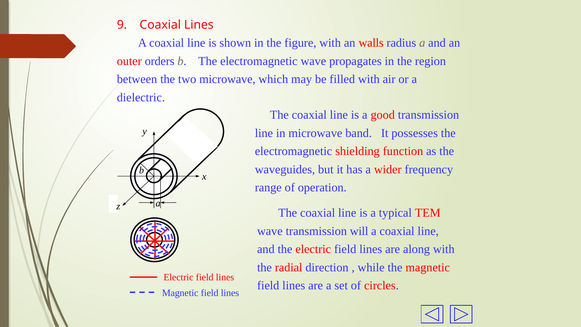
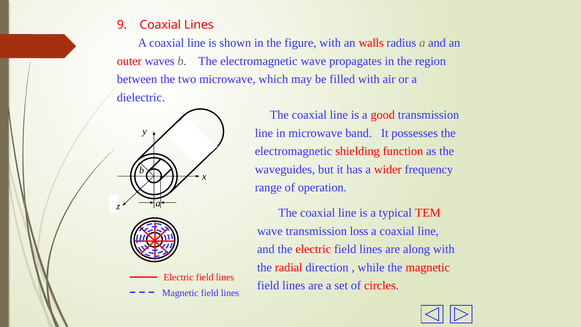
orders: orders -> waves
will: will -> loss
